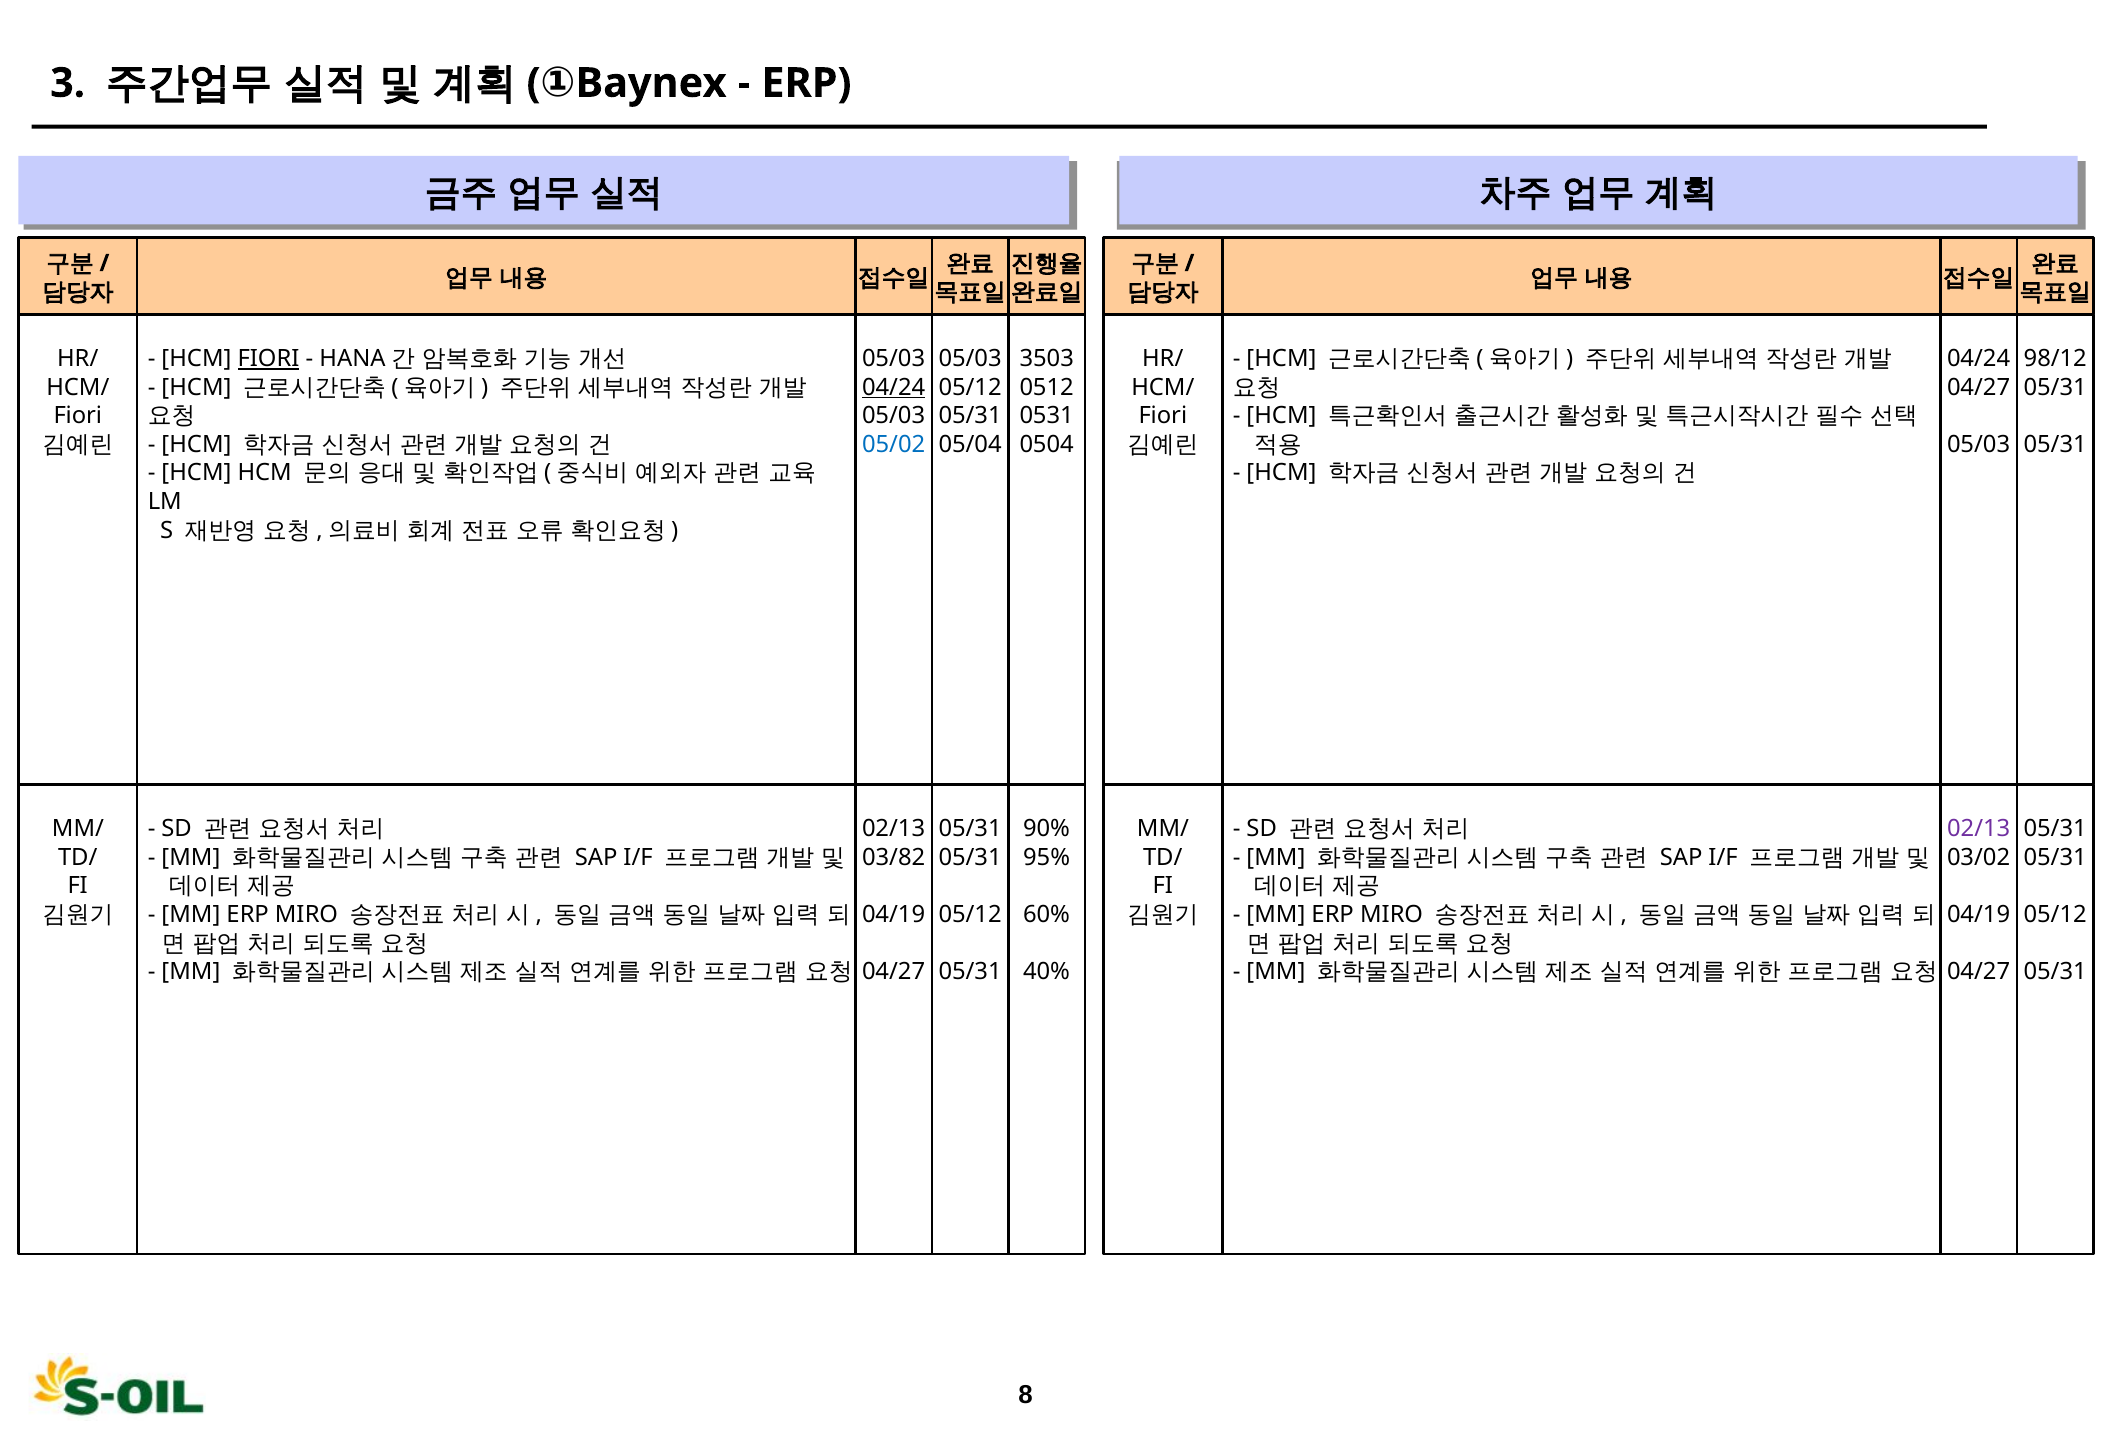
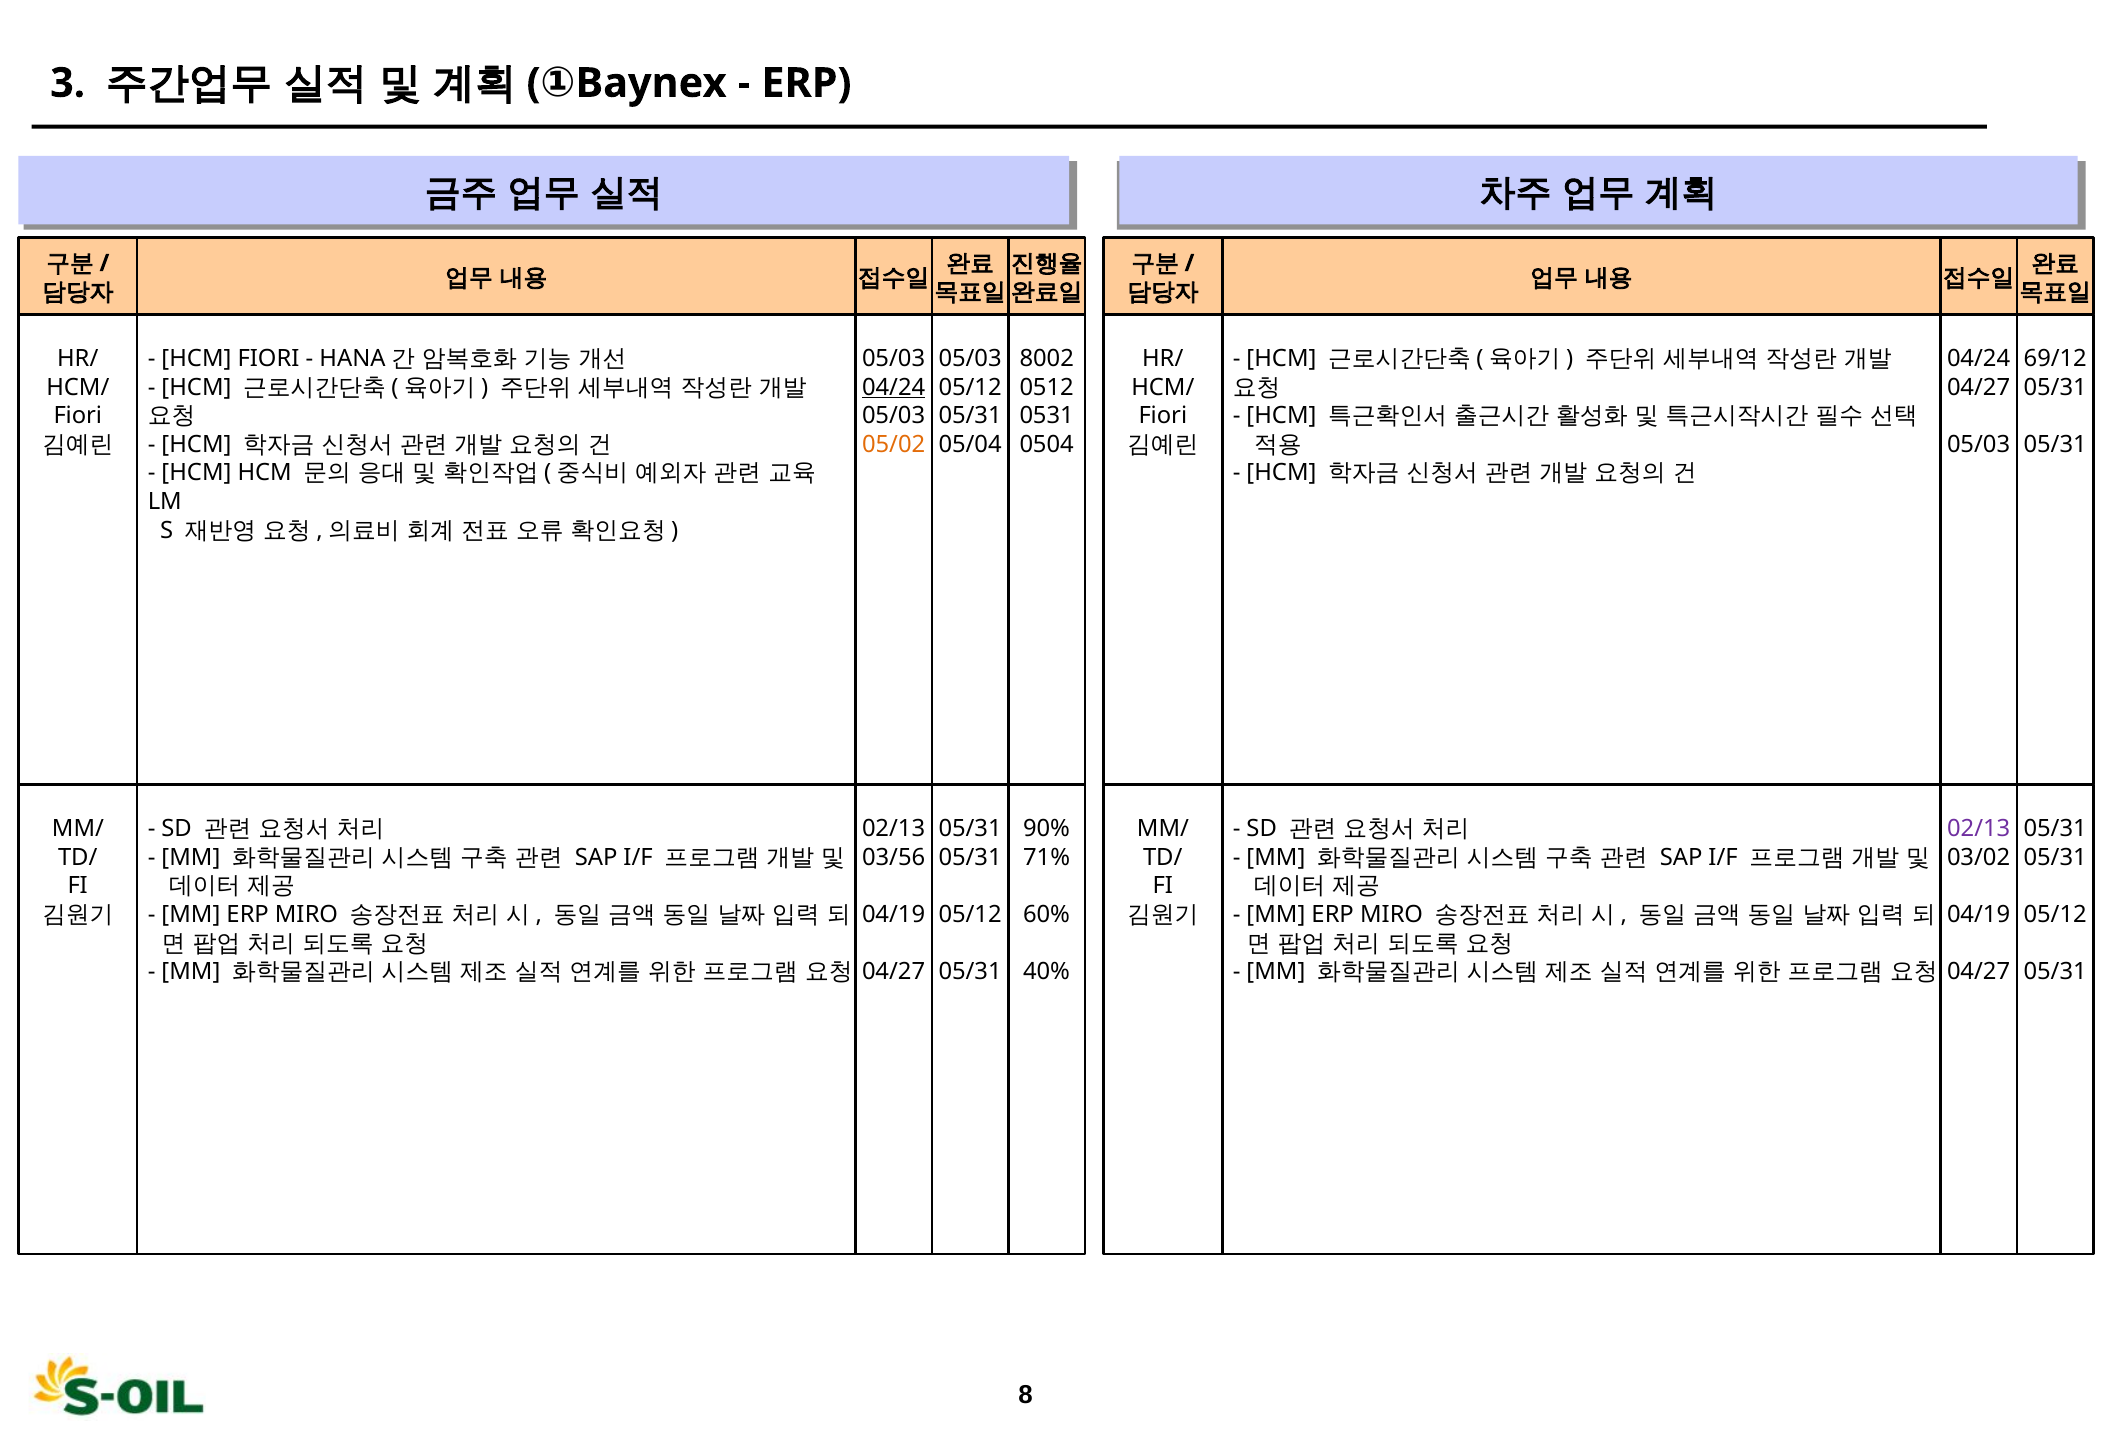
FIORI at (268, 359) underline: present -> none
3503: 3503 -> 8002
98/12: 98/12 -> 69/12
05/02 colour: blue -> orange
03/82: 03/82 -> 03/56
95%: 95% -> 71%
